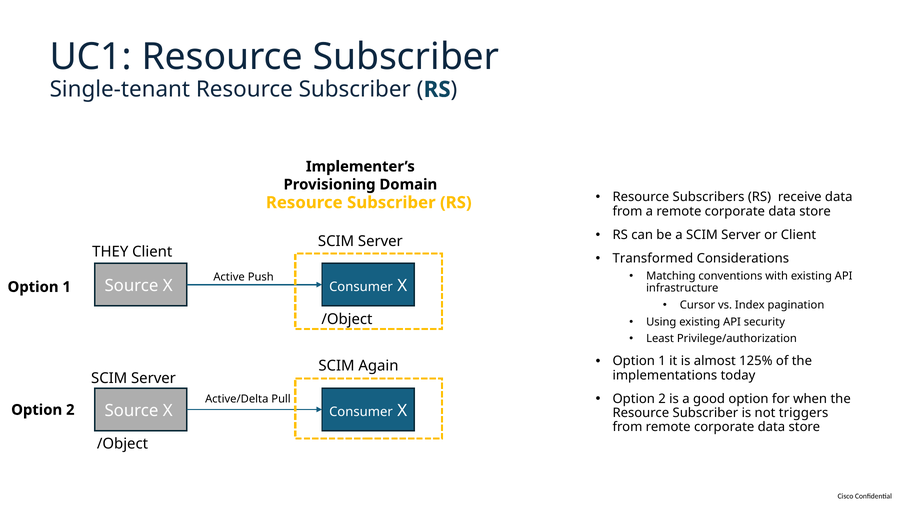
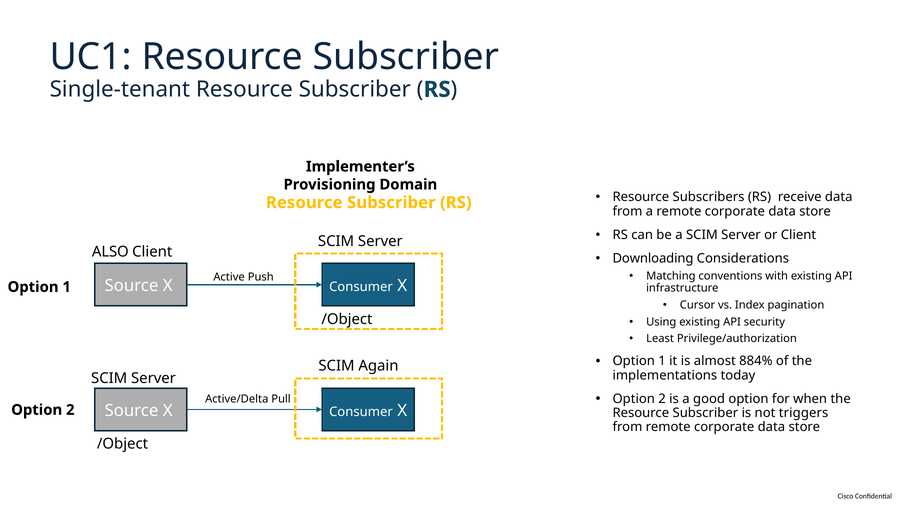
THEY: THEY -> ALSO
Transformed: Transformed -> Downloading
125%: 125% -> 884%
